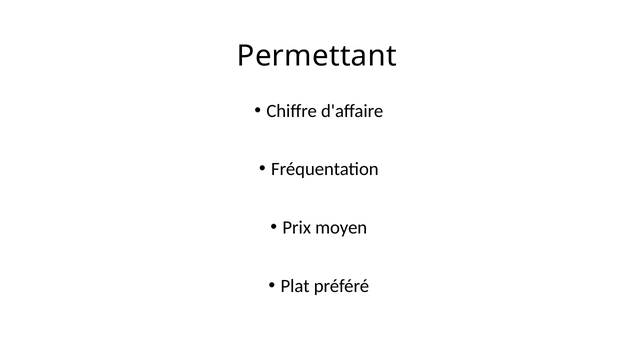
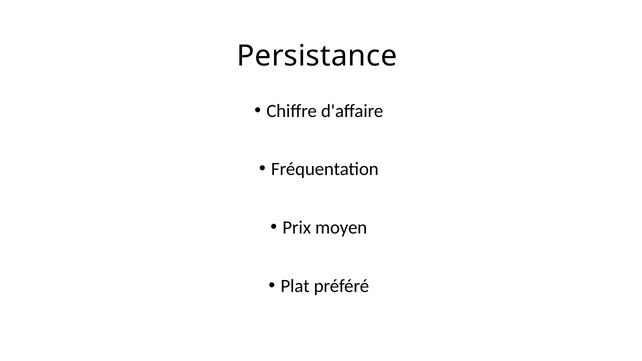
Permettant: Permettant -> Persistance
